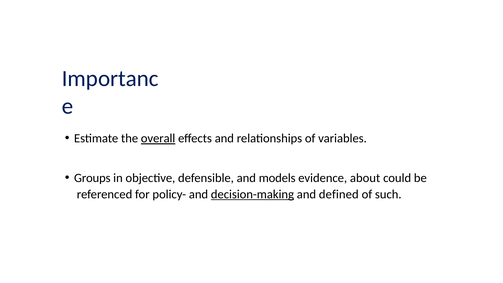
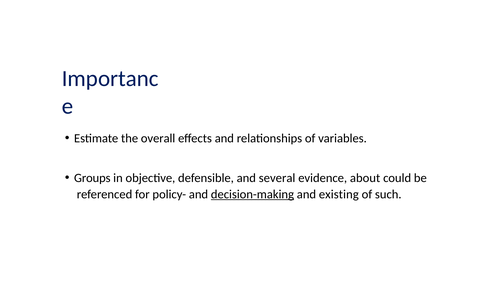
overall underline: present -> none
models: models -> several
defined: defined -> existing
